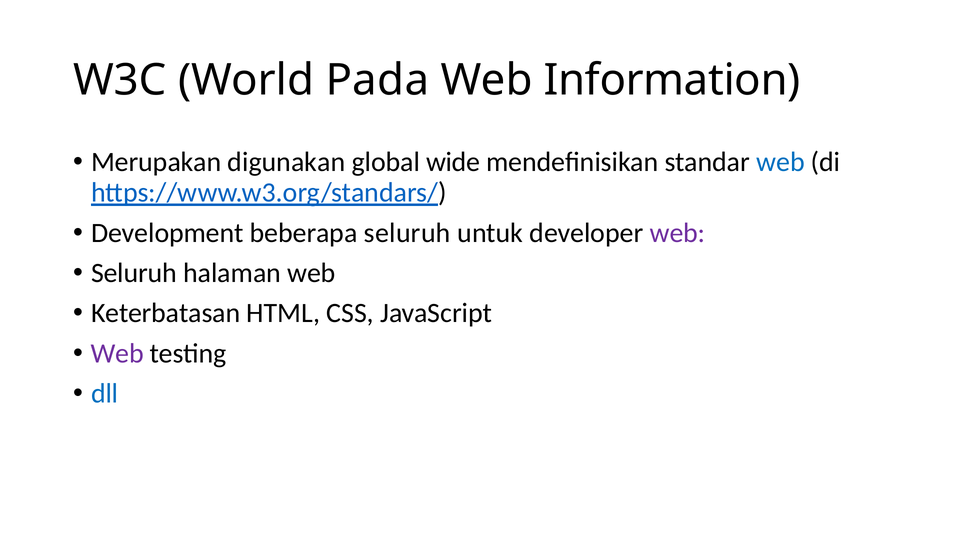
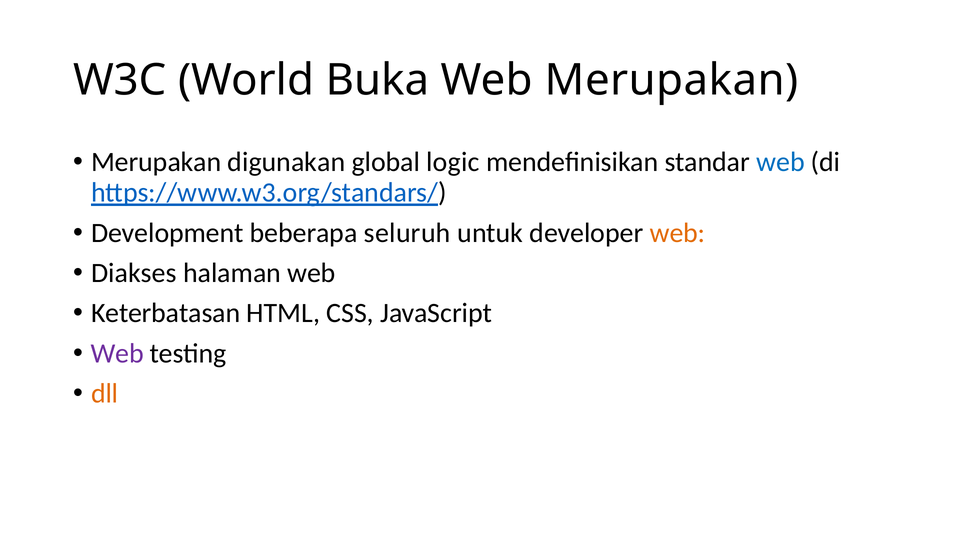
Pada: Pada -> Buka
Web Information: Information -> Merupakan
wide: wide -> logic
web at (678, 233) colour: purple -> orange
Seluruh at (134, 273): Seluruh -> Diakses
dll colour: blue -> orange
